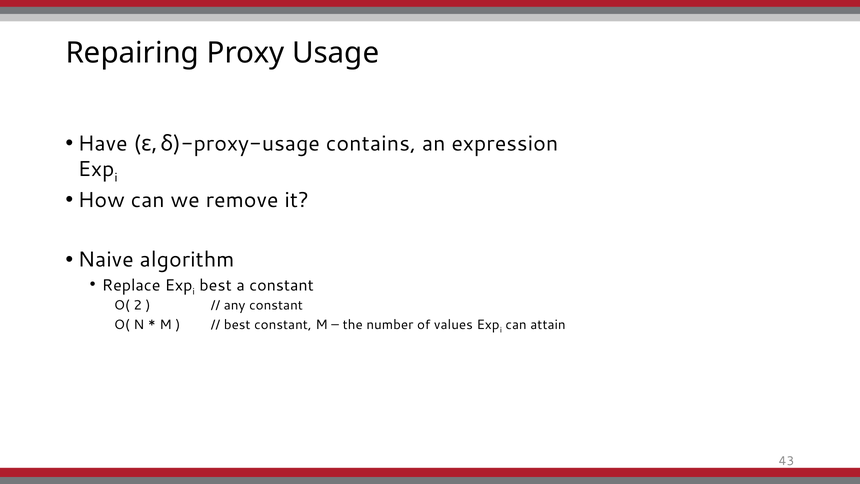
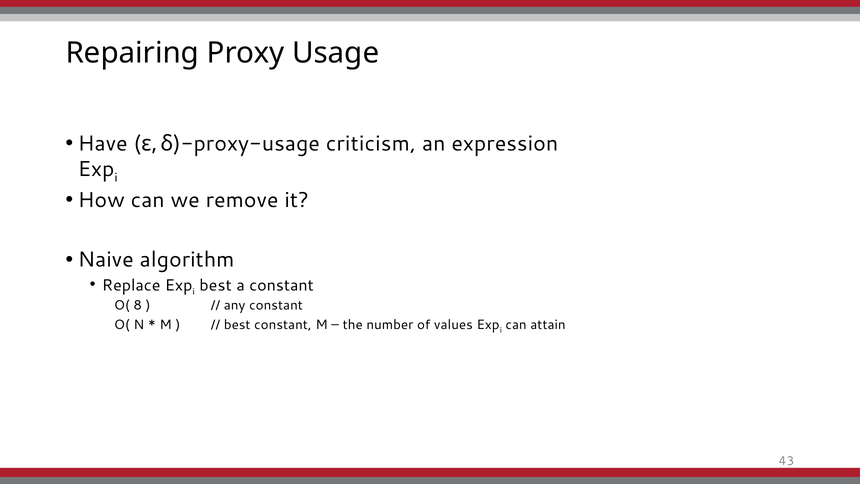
contains: contains -> criticism
2: 2 -> 8
